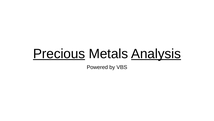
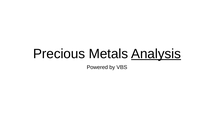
Precious underline: present -> none
